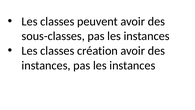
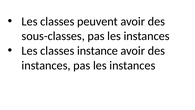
création: création -> instance
